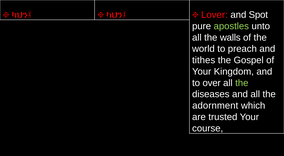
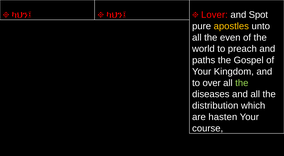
apostles colour: light green -> yellow
walls: walls -> even
tithes: tithes -> paths
adornment: adornment -> distribution
trusted: trusted -> hasten
